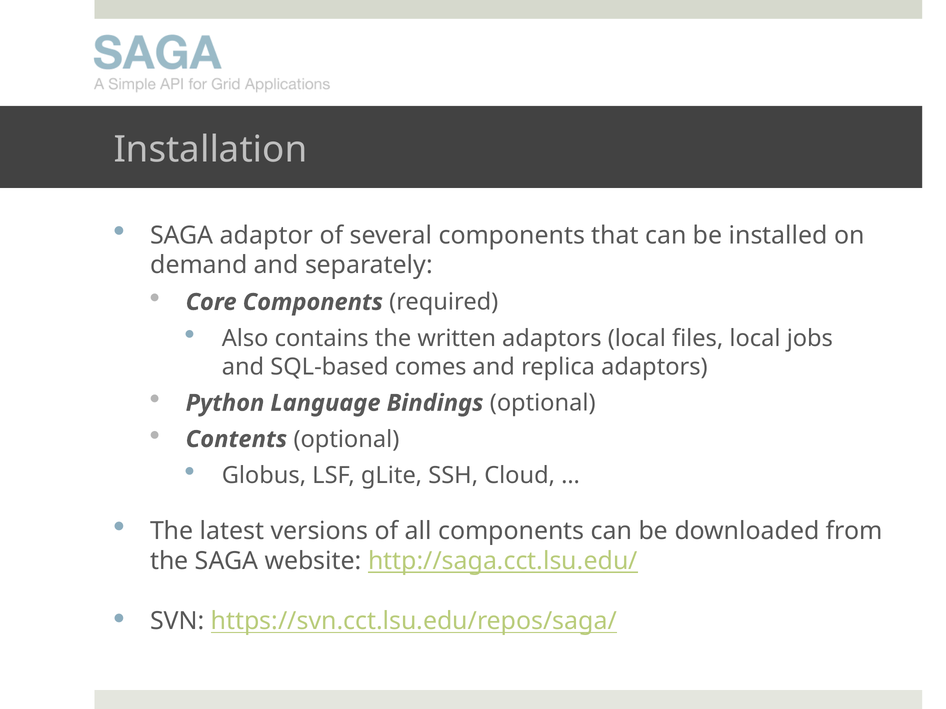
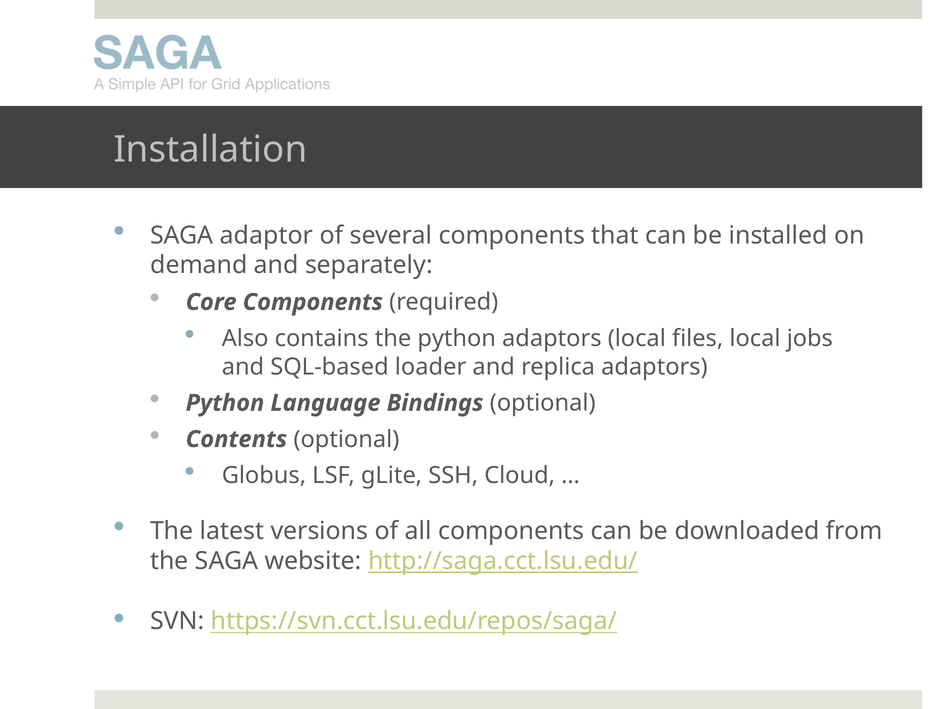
the written: written -> python
comes: comes -> loader
